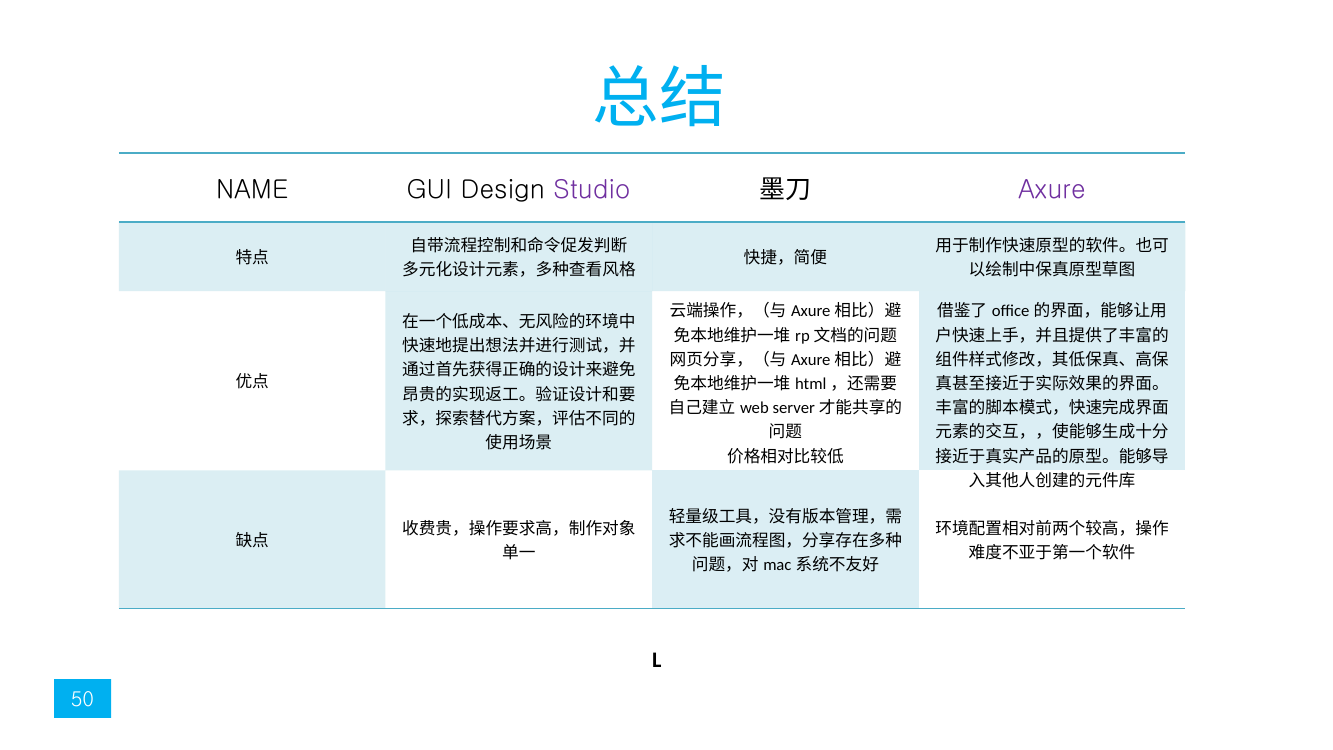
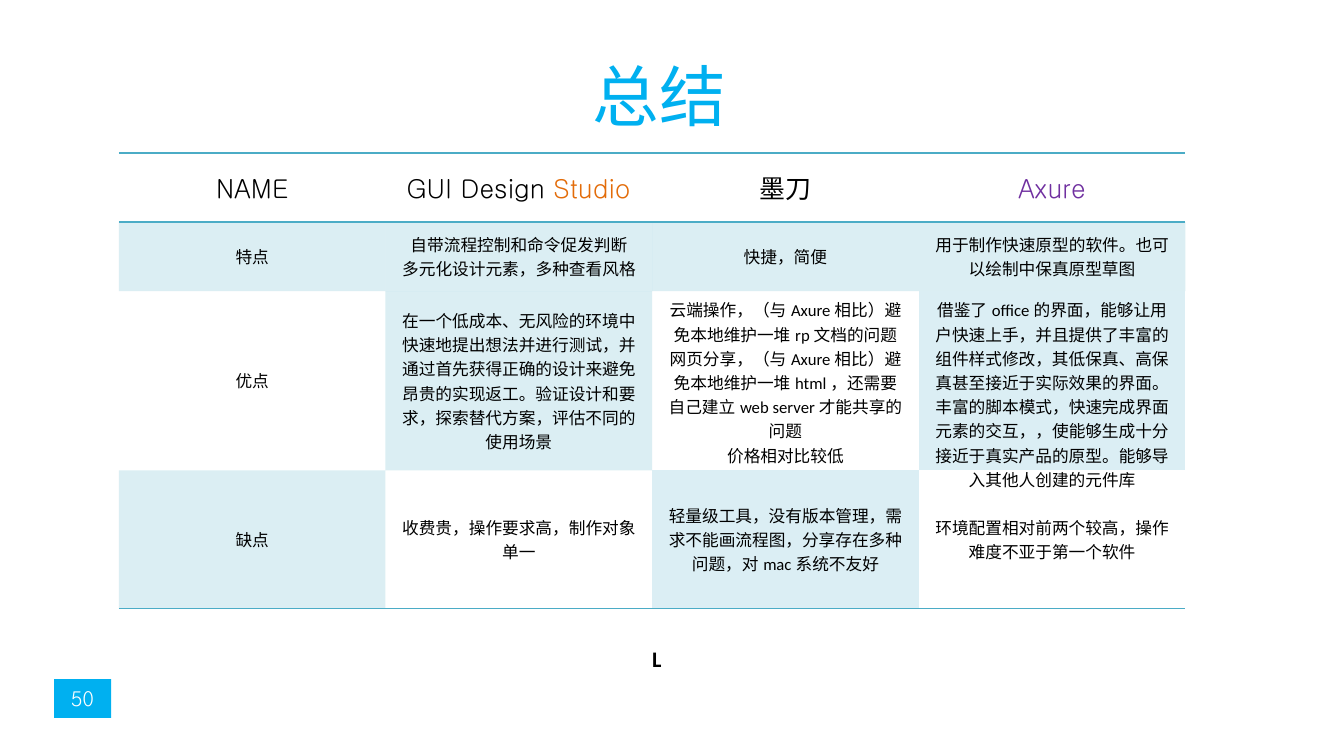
Studio colour: purple -> orange
